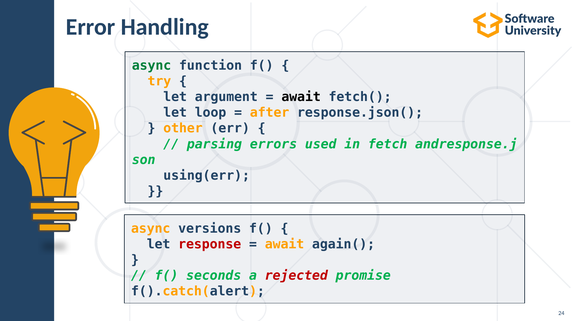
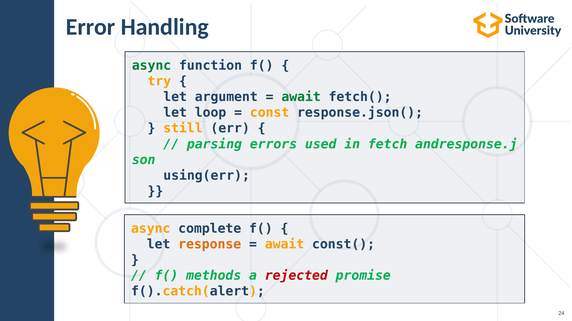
await at (301, 97) colour: black -> green
after: after -> const
other: other -> still
versions: versions -> complete
response colour: red -> orange
again(: again( -> const(
seconds: seconds -> methods
